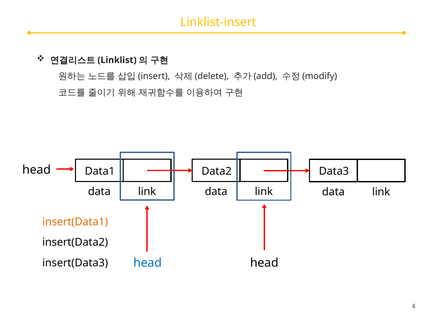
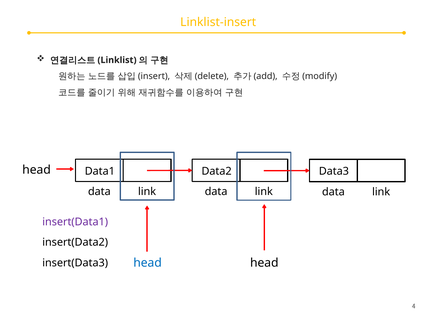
insert(Data1 colour: orange -> purple
